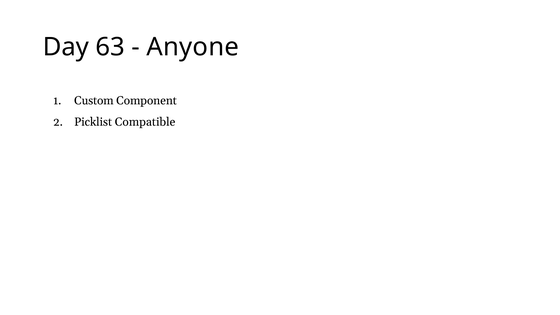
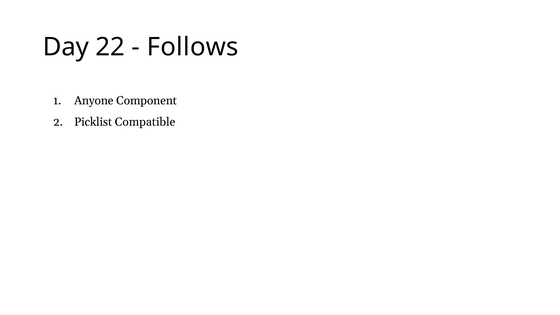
63: 63 -> 22
Anyone: Anyone -> Follows
Custom: Custom -> Anyone
